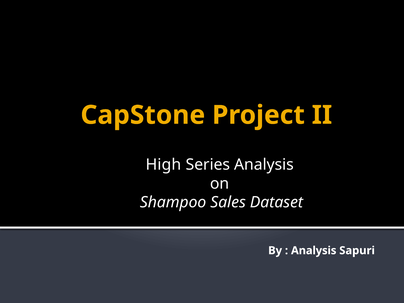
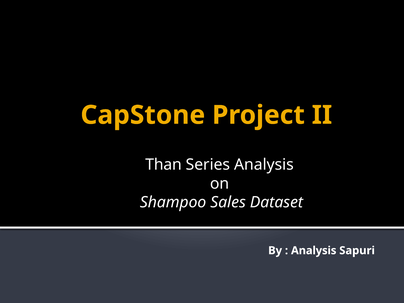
High: High -> Than
